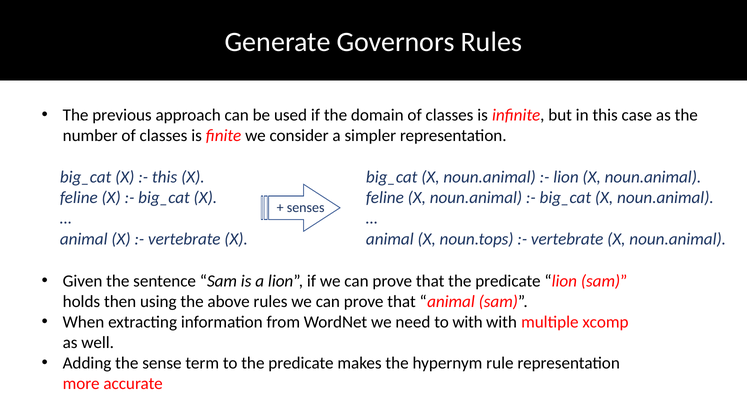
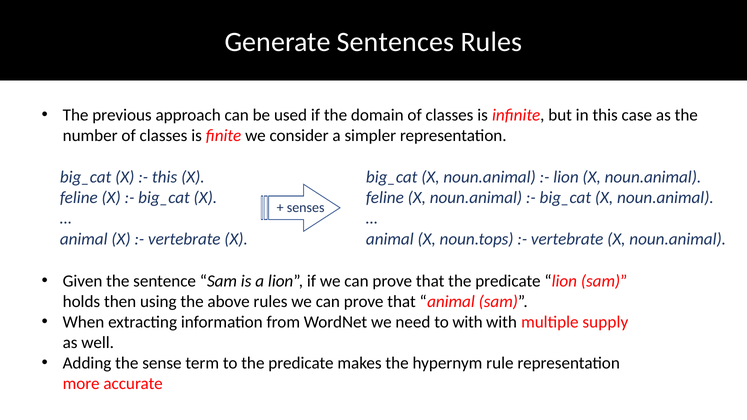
Governors: Governors -> Sentences
xcomp: xcomp -> supply
